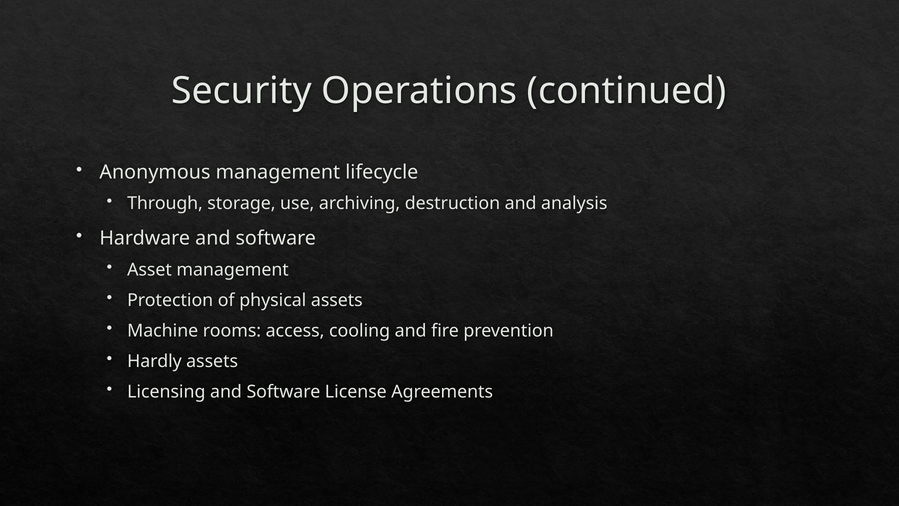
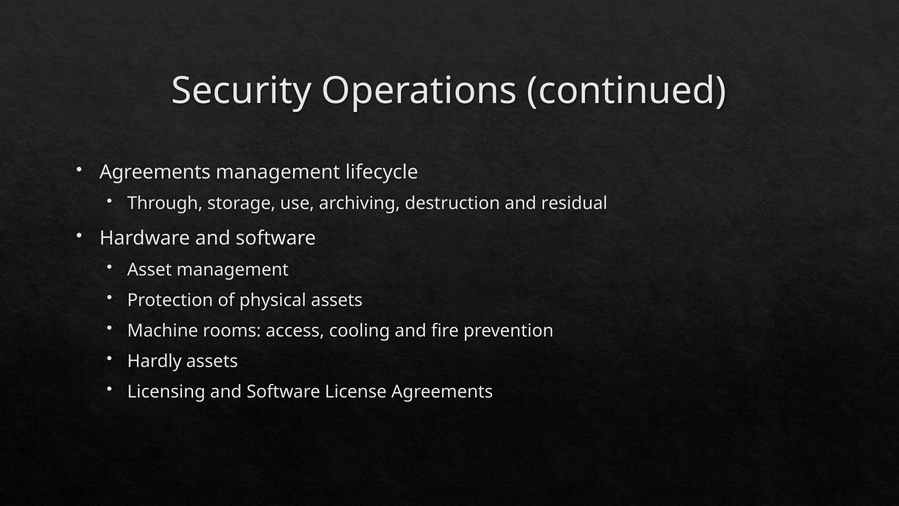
Anonymous at (155, 172): Anonymous -> Agreements
analysis: analysis -> residual
